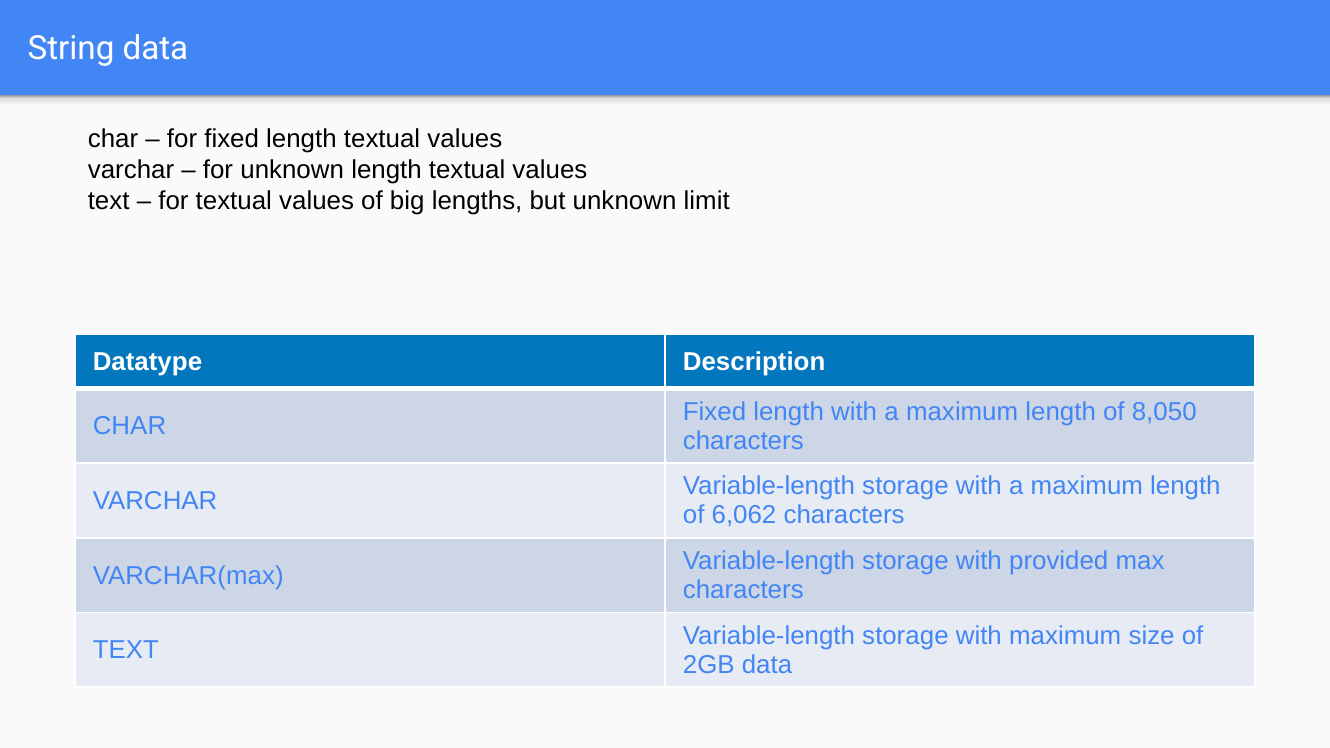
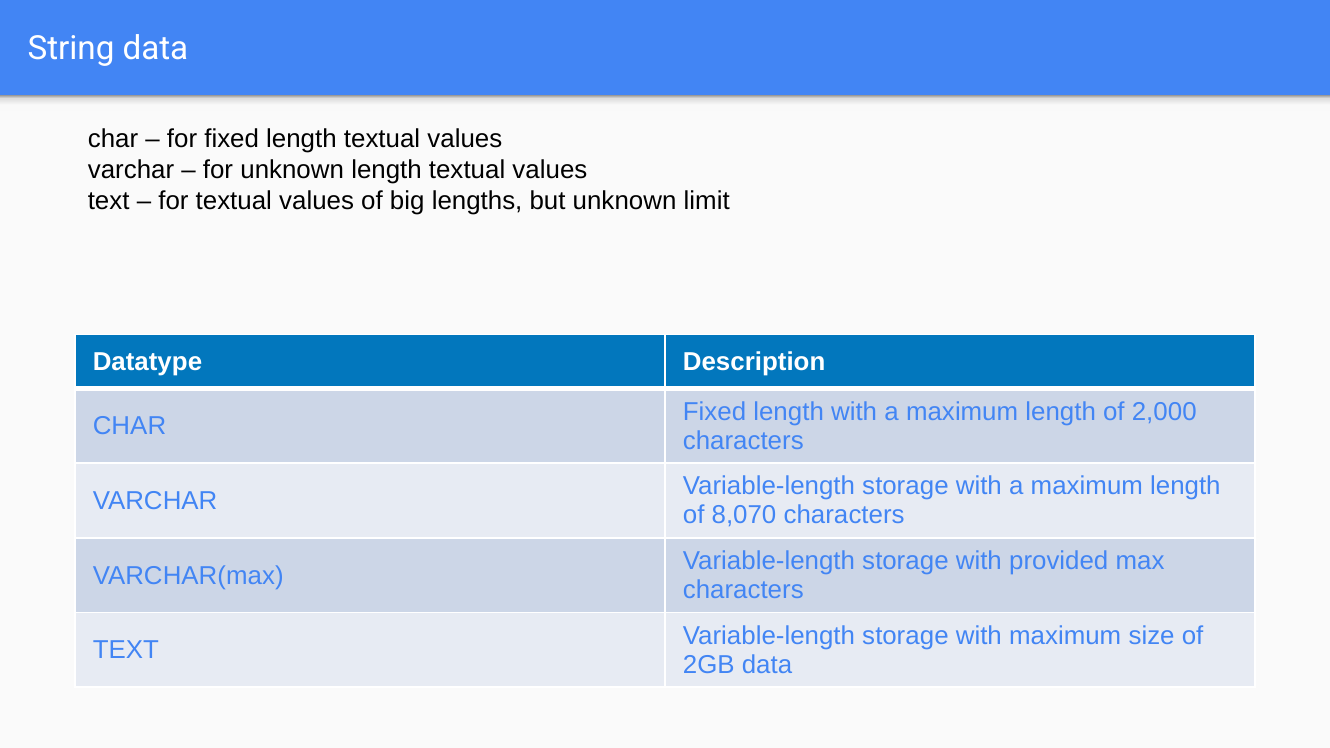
8,050: 8,050 -> 2,000
6,062: 6,062 -> 8,070
